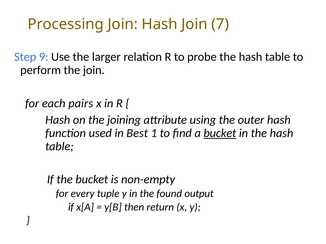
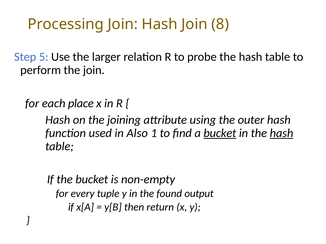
7: 7 -> 8
9: 9 -> 5
pairs: pairs -> place
Best: Best -> Also
hash at (282, 133) underline: none -> present
